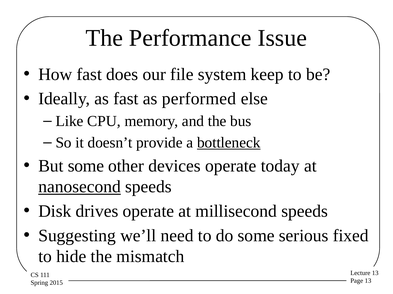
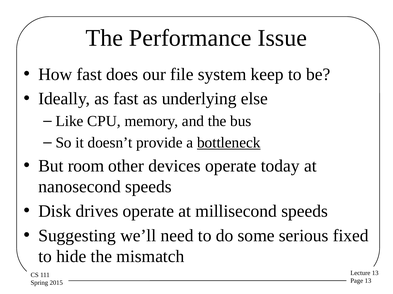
performed: performed -> underlying
But some: some -> room
nanosecond underline: present -> none
